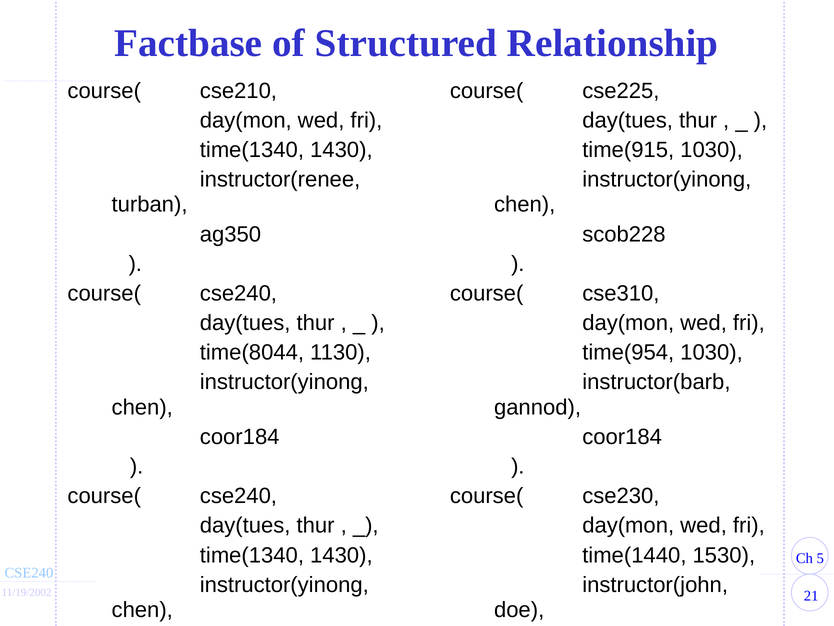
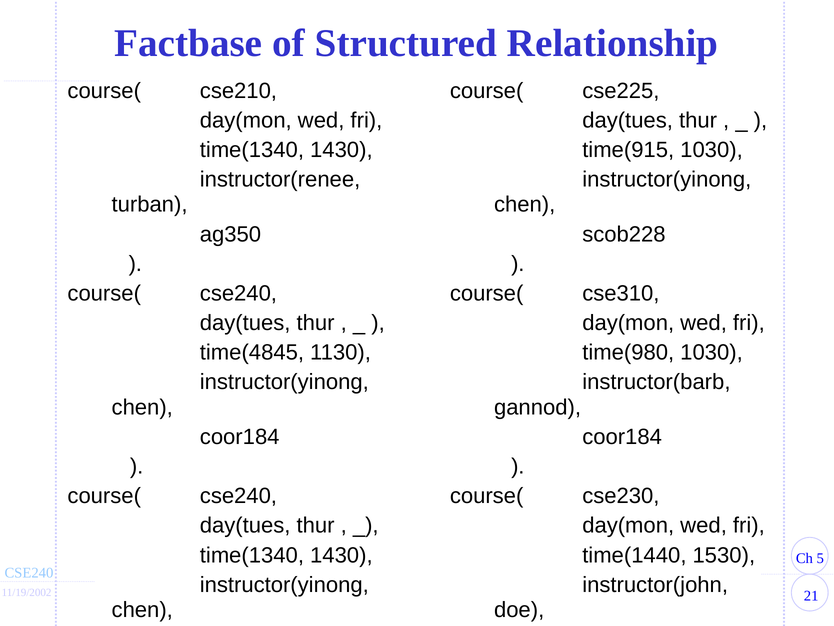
time(8044: time(8044 -> time(4845
time(954: time(954 -> time(980
